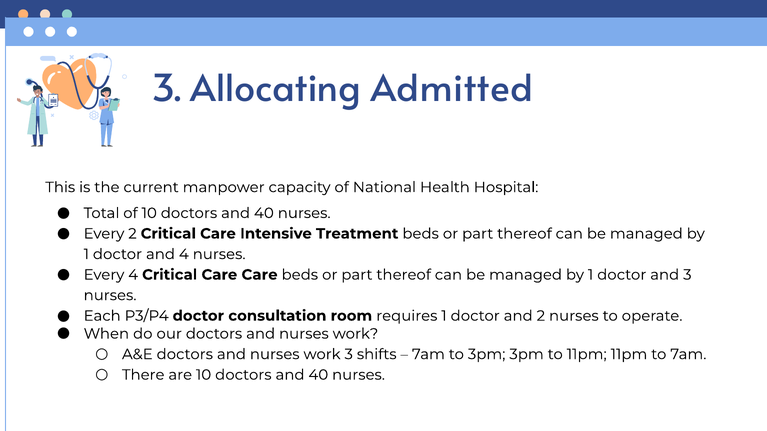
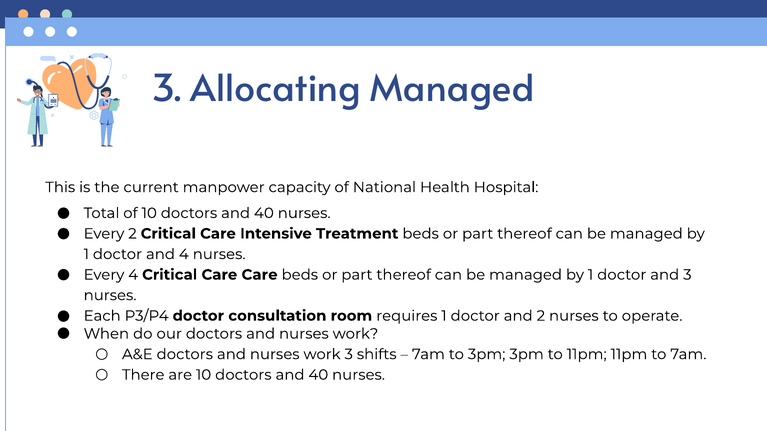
Allocating Admitted: Admitted -> Managed
